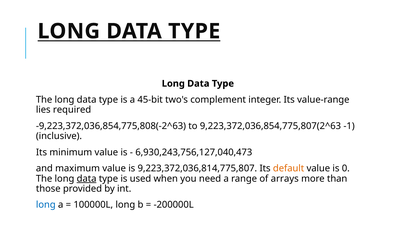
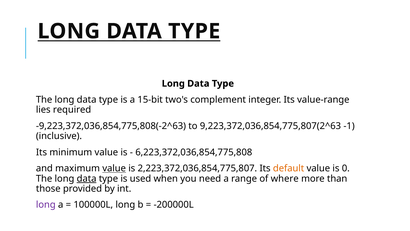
45-bit: 45-bit -> 15-bit
6,930,243,756,127,040,473: 6,930,243,756,127,040,473 -> 6,223,372,036,854,775,808
value at (114, 168) underline: none -> present
9,223,372,036,814,775,807: 9,223,372,036,814,775,807 -> 2,223,372,036,854,775,807
arrays: arrays -> where
long at (46, 205) colour: blue -> purple
